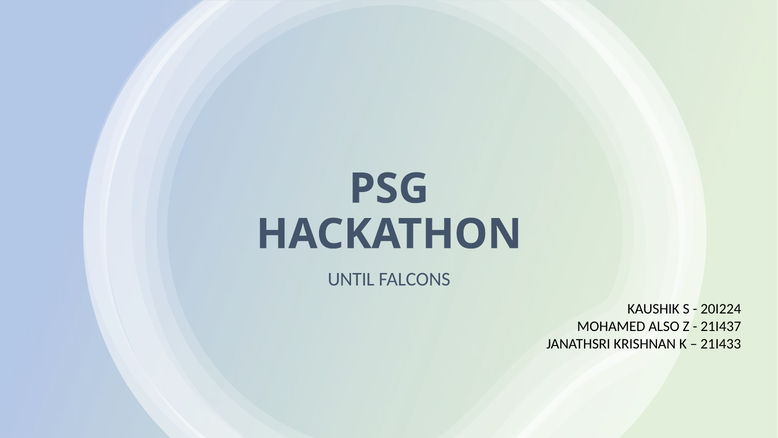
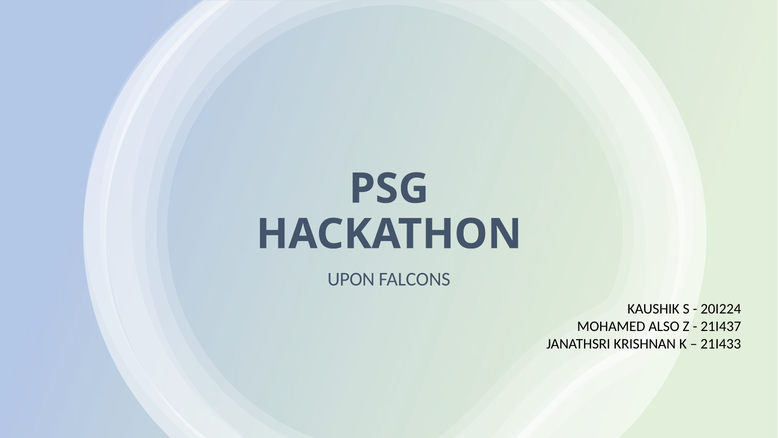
UNTIL: UNTIL -> UPON
